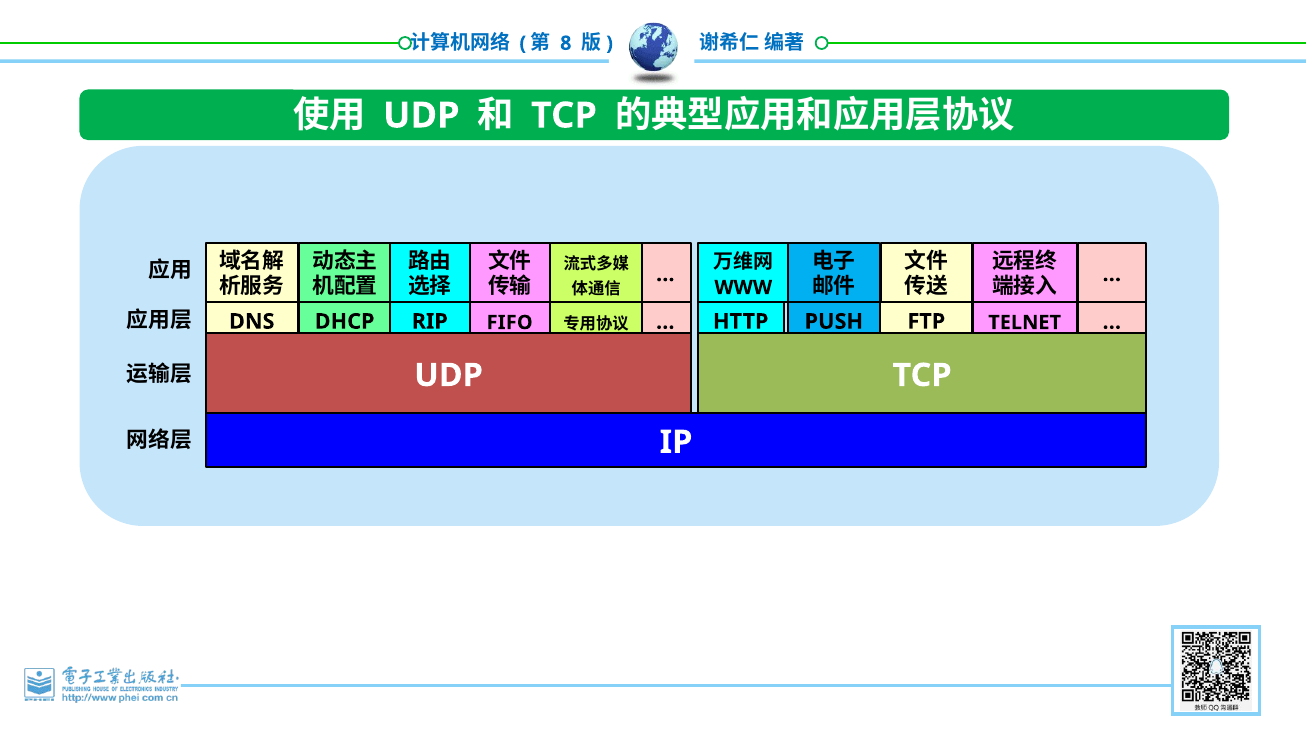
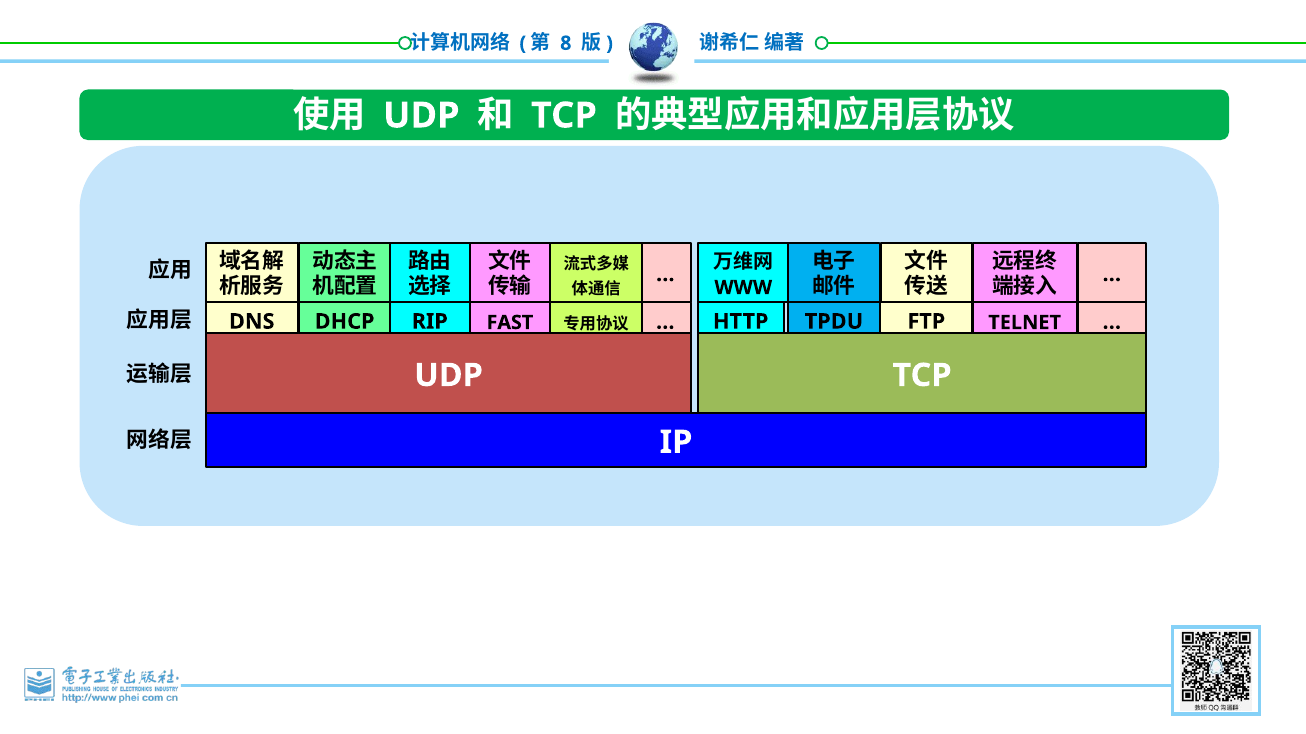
PUSH: PUSH -> TPDU
FIFO: FIFO -> FAST
